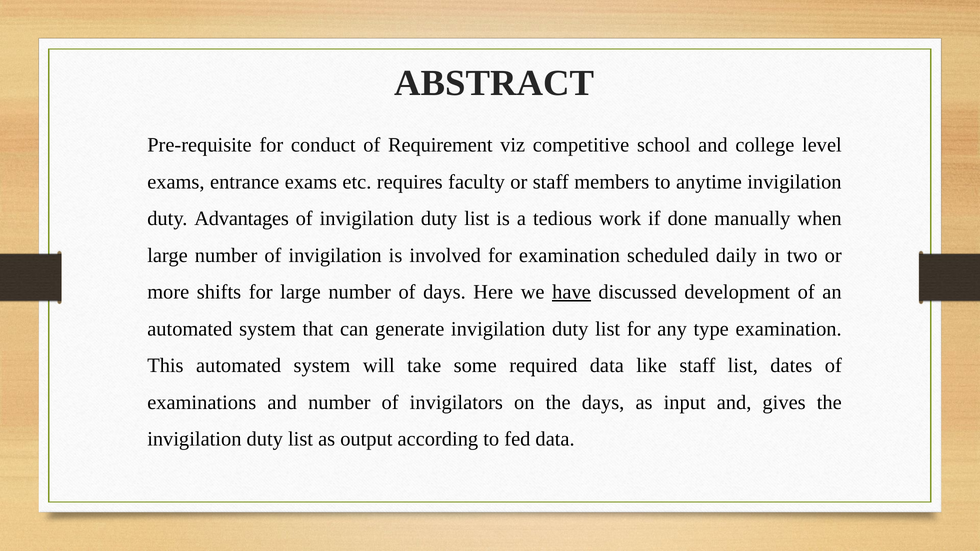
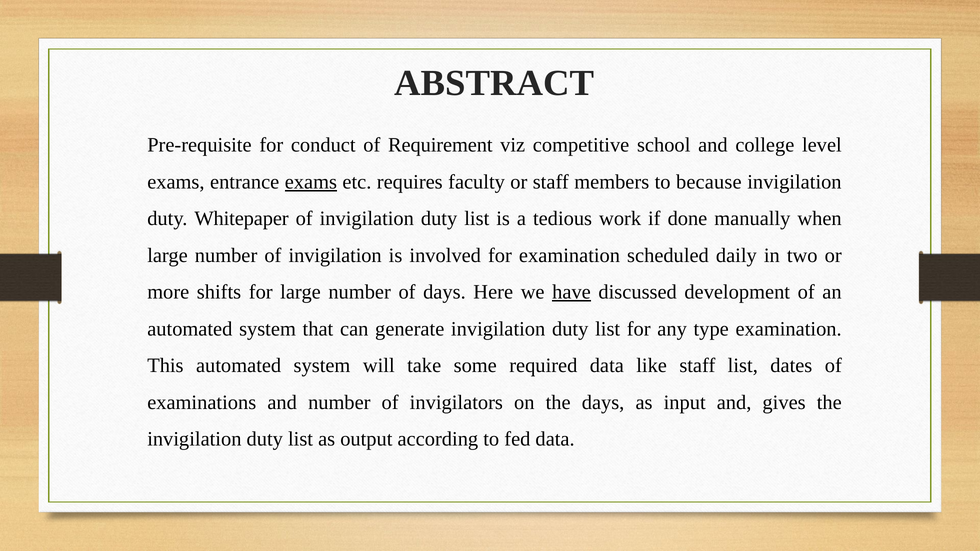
exams at (311, 182) underline: none -> present
anytime: anytime -> because
Advantages: Advantages -> Whitepaper
